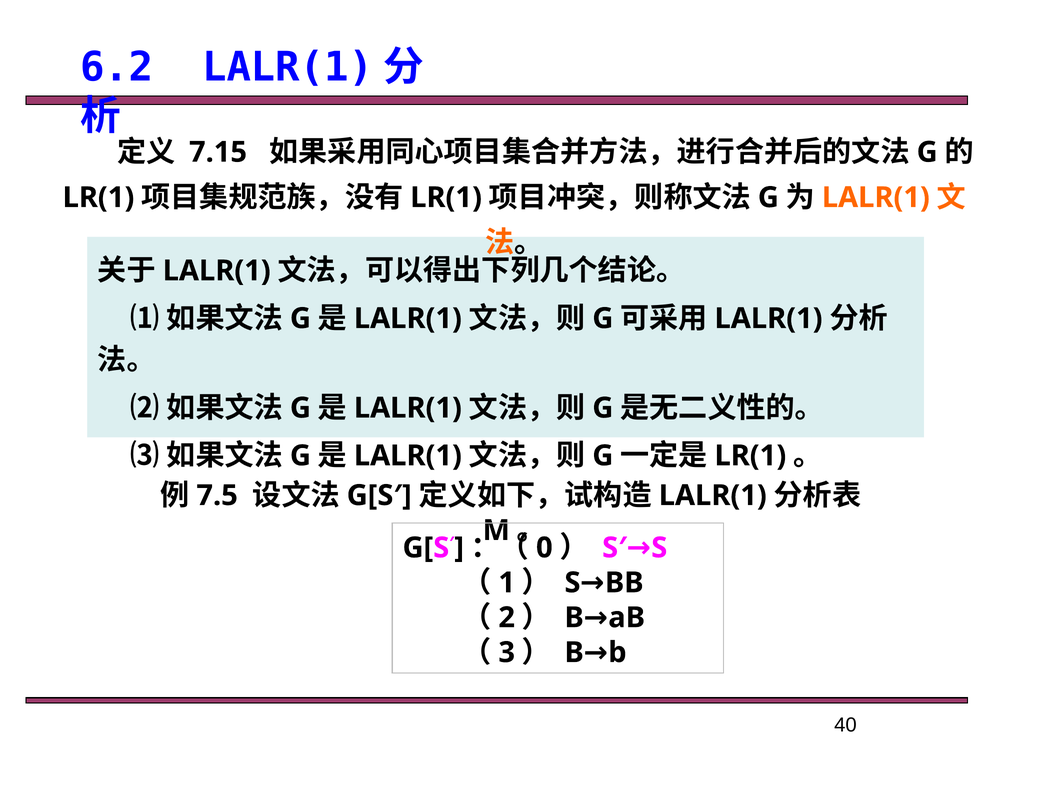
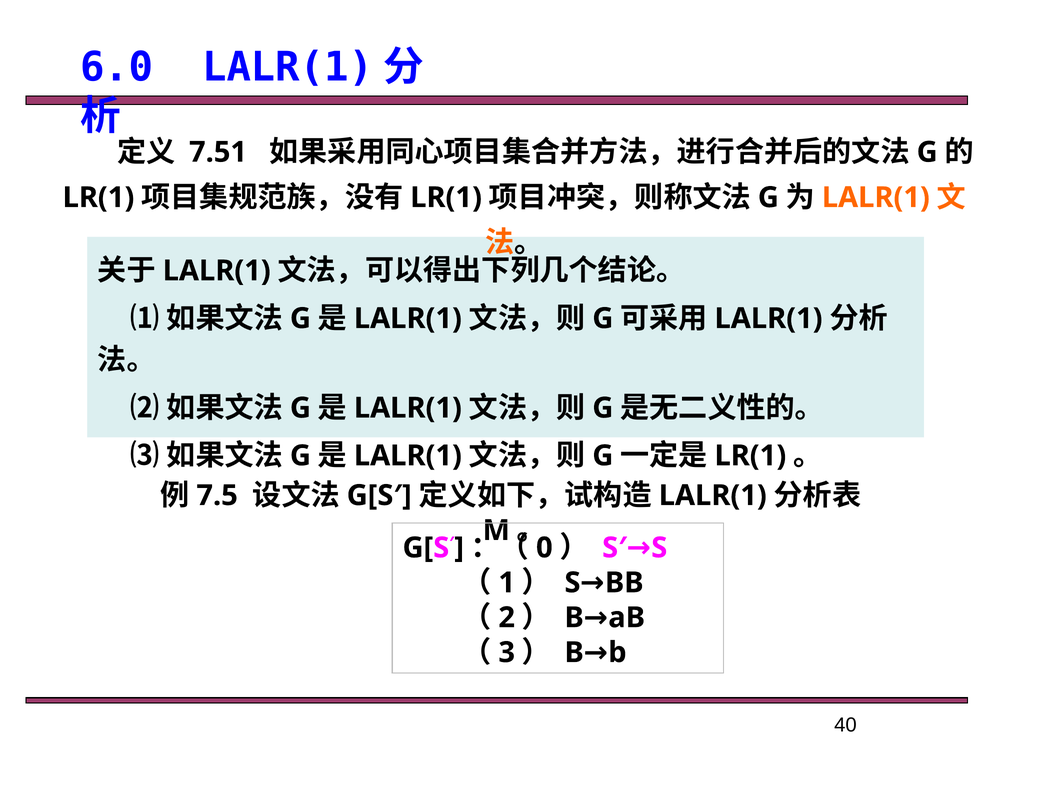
6.2: 6.2 -> 6.0
7.15: 7.15 -> 7.51
